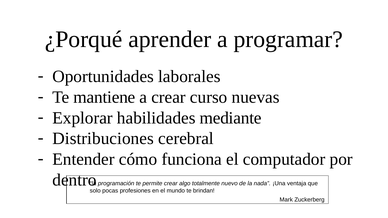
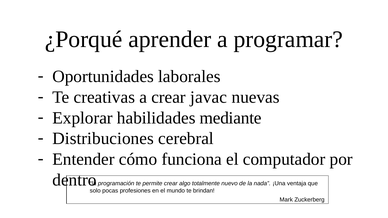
mantiene: mantiene -> creativas
curso: curso -> javac
